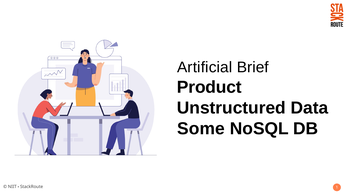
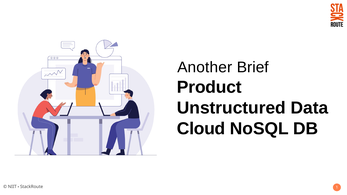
Artificial: Artificial -> Another
Some: Some -> Cloud
